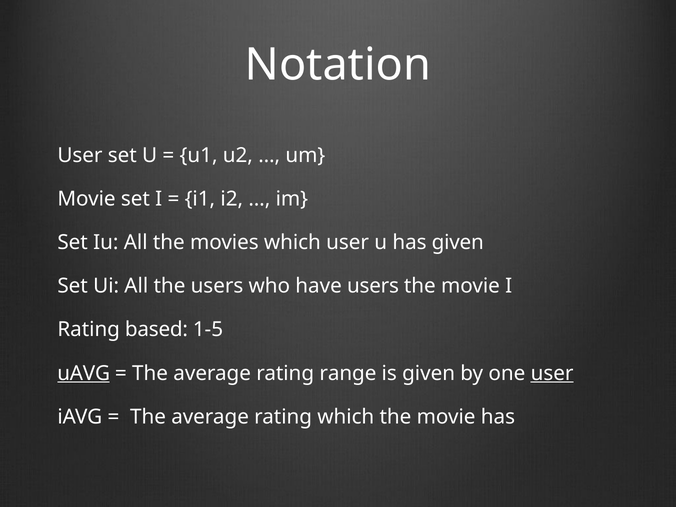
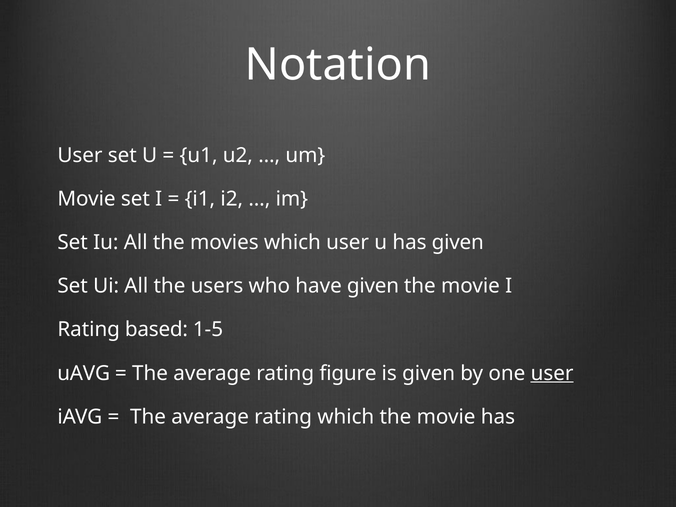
have users: users -> given
uAVG underline: present -> none
range: range -> figure
